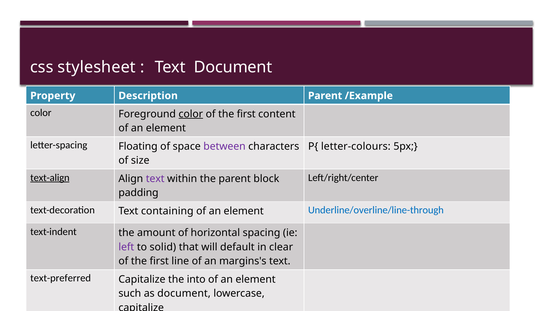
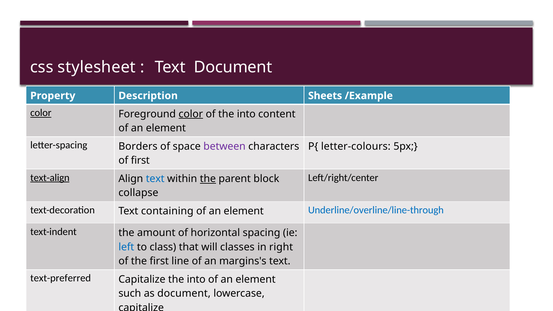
Description Parent: Parent -> Sheets
color at (41, 113) underline: none -> present
first at (246, 114): first -> into
Floating: Floating -> Borders
of size: size -> first
text at (155, 179) colour: purple -> blue
the at (208, 179) underline: none -> present
padding: padding -> collapse
left colour: purple -> blue
solid: solid -> class
default: default -> classes
clear: clear -> right
